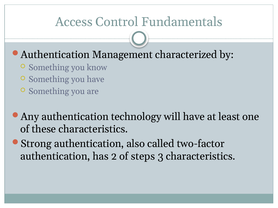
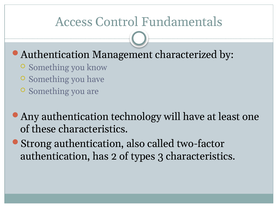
steps: steps -> types
